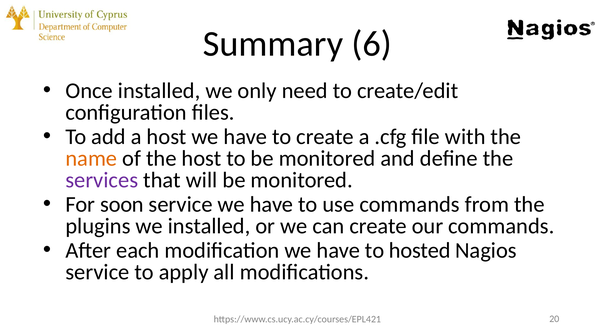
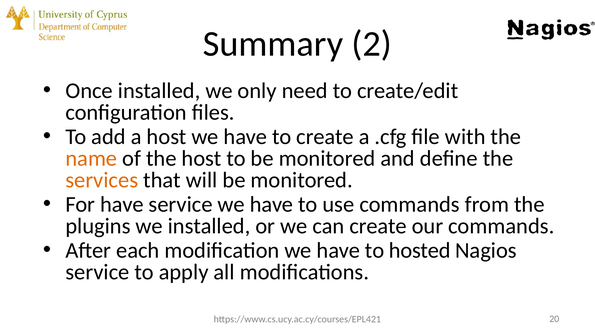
6: 6 -> 2
services colour: purple -> orange
For soon: soon -> have
